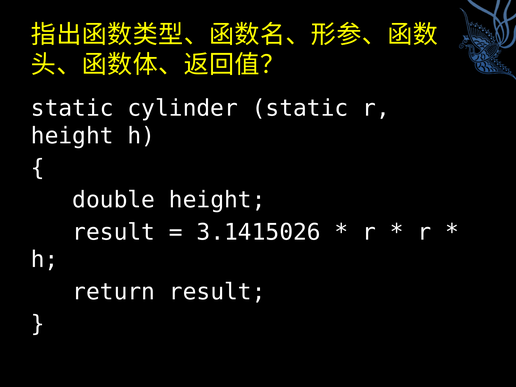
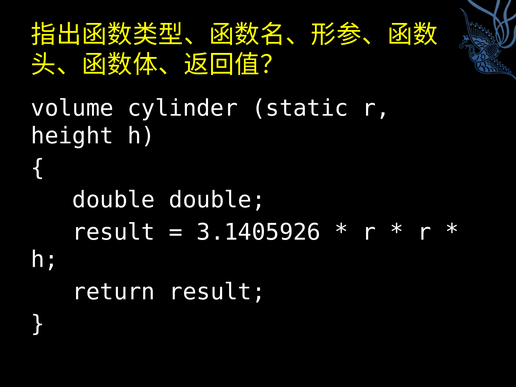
static at (72, 108): static -> volume
double height: height -> double
3.1415026: 3.1415026 -> 3.1405926
